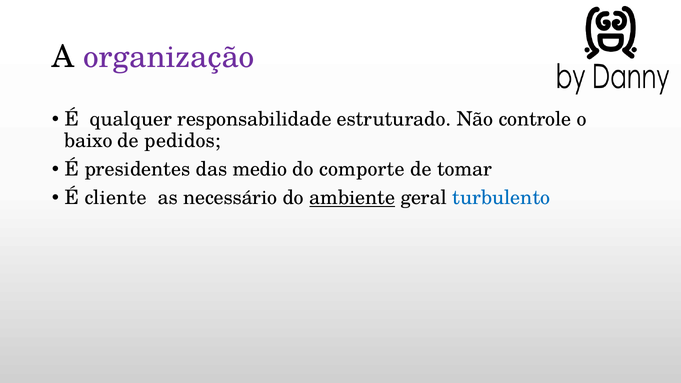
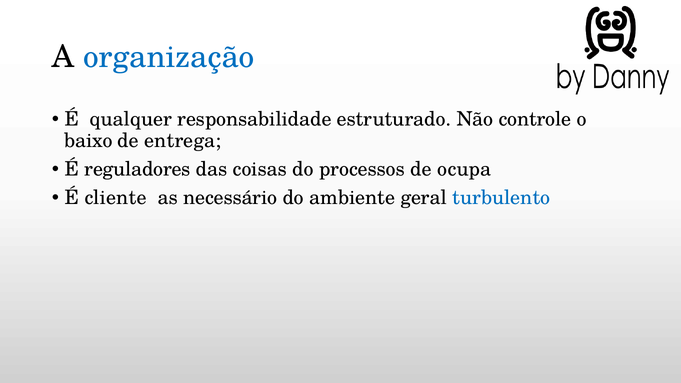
organização colour: purple -> blue
pedidos: pedidos -> entrega
presidentes: presidentes -> reguladores
medio: medio -> coisas
comporte: comporte -> processos
tomar: tomar -> ocupa
ambiente underline: present -> none
